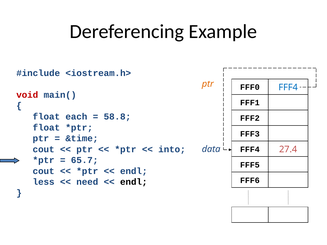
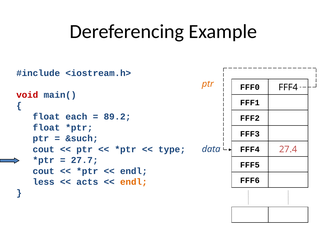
FFF4 at (288, 87) colour: blue -> black
58.8: 58.8 -> 89.2
&time: &time -> &such
into: into -> type
65.7: 65.7 -> 27.7
need: need -> acts
endl at (134, 182) colour: black -> orange
